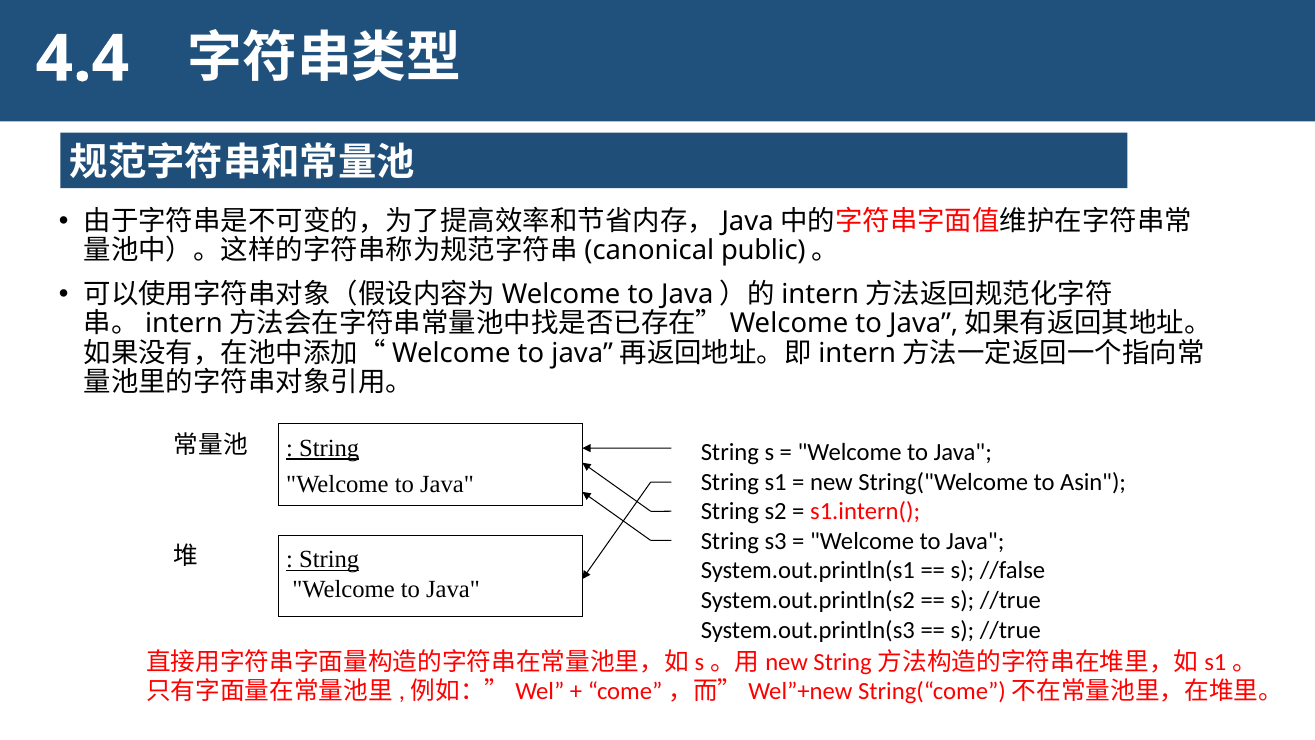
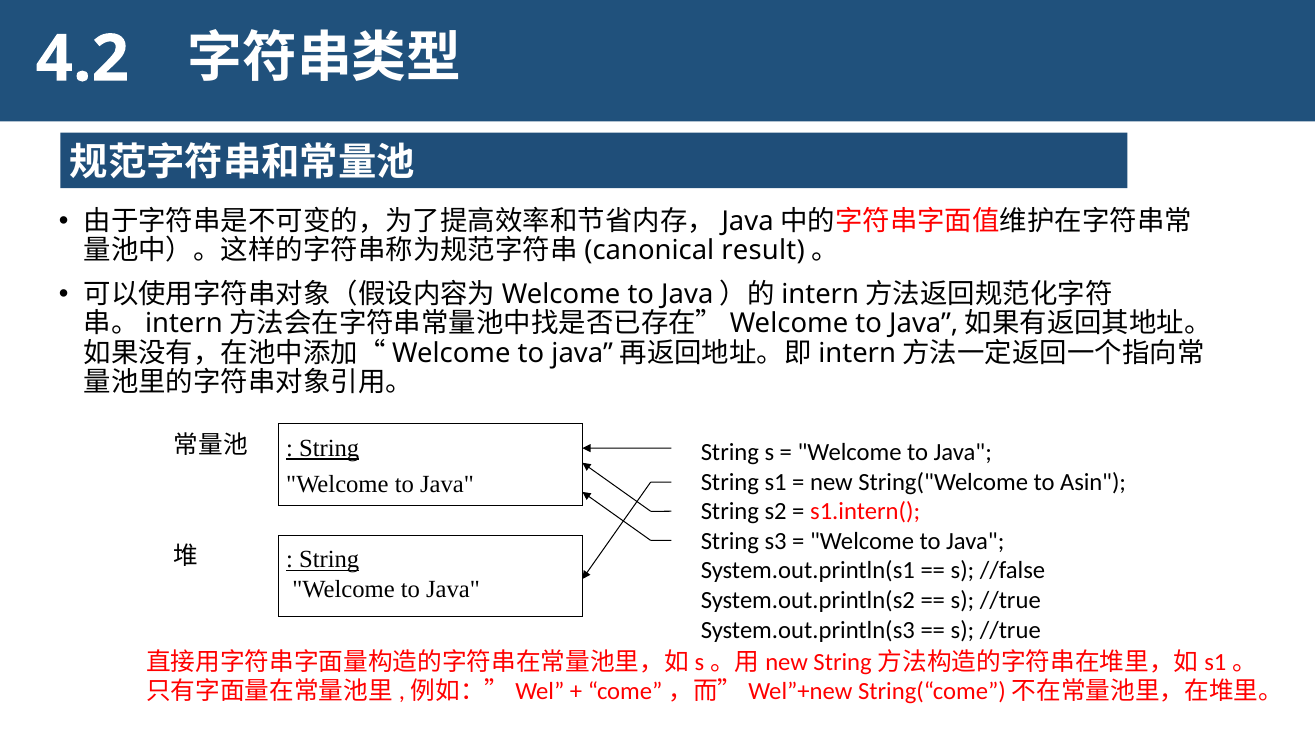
4.4: 4.4 -> 4.2
public: public -> result
